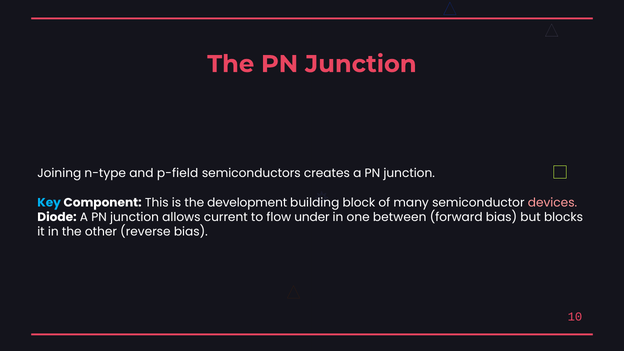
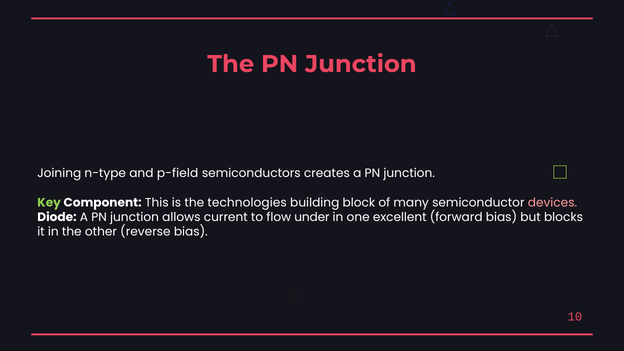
Key colour: light blue -> light green
development: development -> technologies
between: between -> excellent
